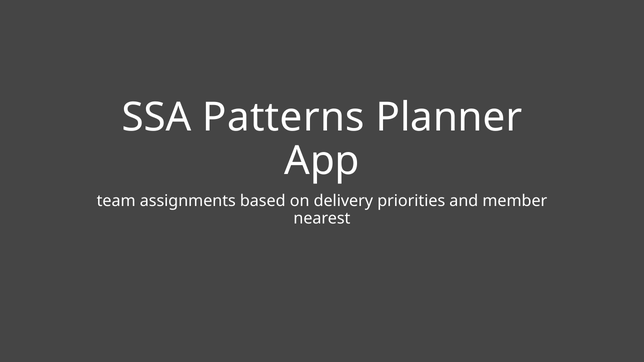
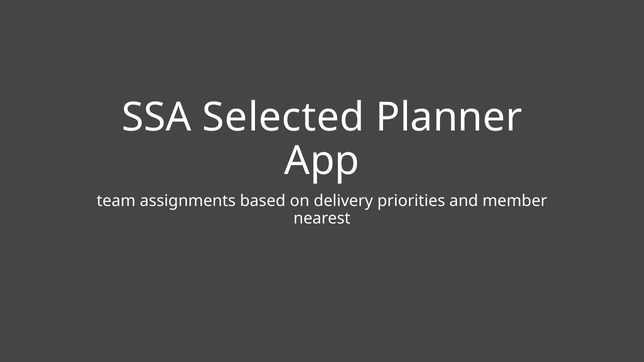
Patterns: Patterns -> Selected
